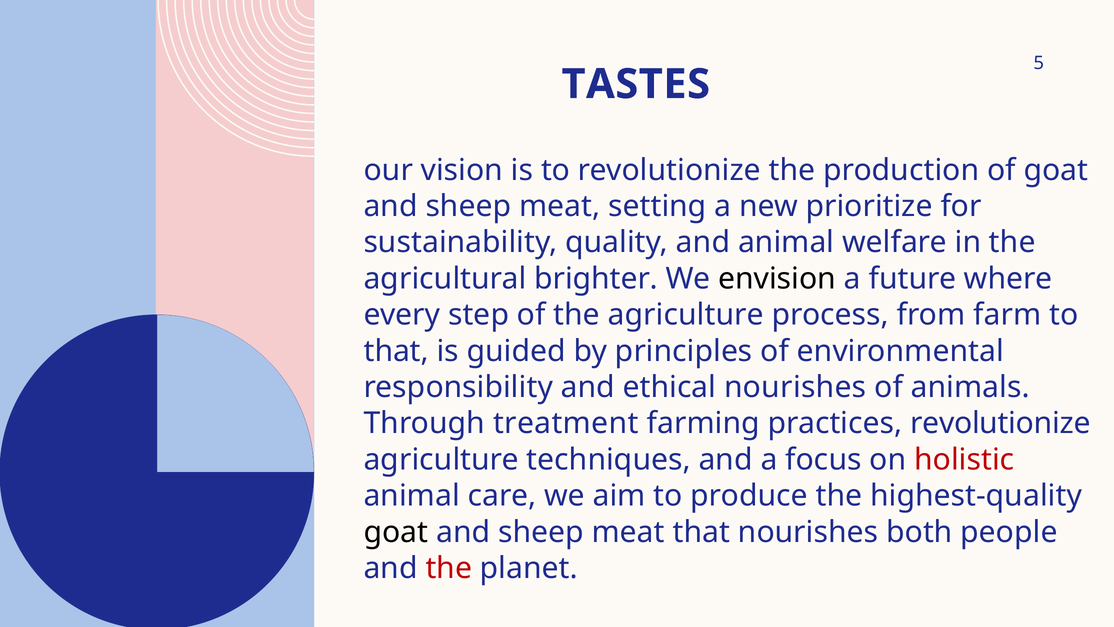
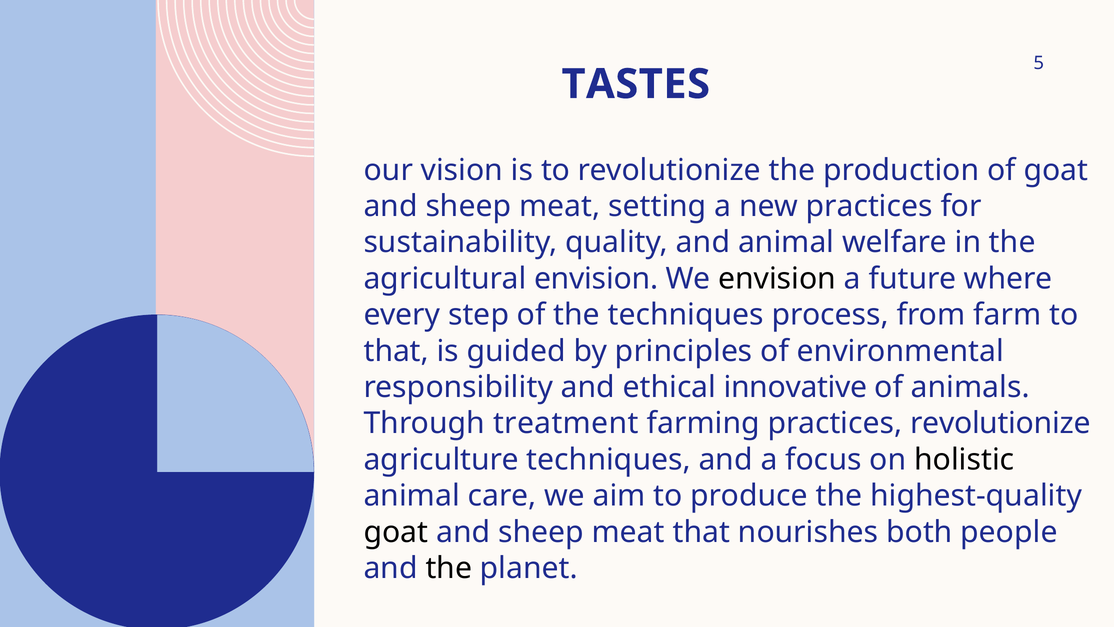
new prioritize: prioritize -> practices
agricultural brighter: brighter -> envision
the agriculture: agriculture -> techniques
ethical nourishes: nourishes -> innovative
holistic colour: red -> black
the at (449, 568) colour: red -> black
